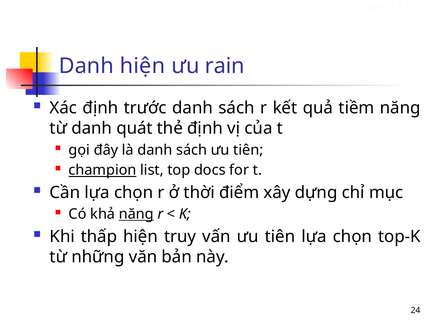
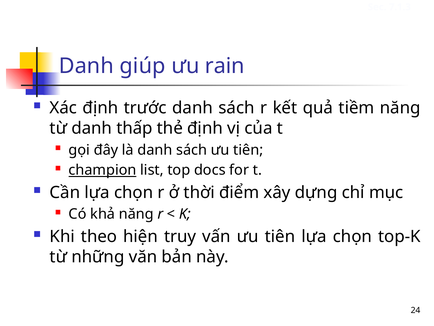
Danh hiện: hiện -> giúp
quát: quát -> thấp
năng at (136, 214) underline: present -> none
thấp: thấp -> theo
